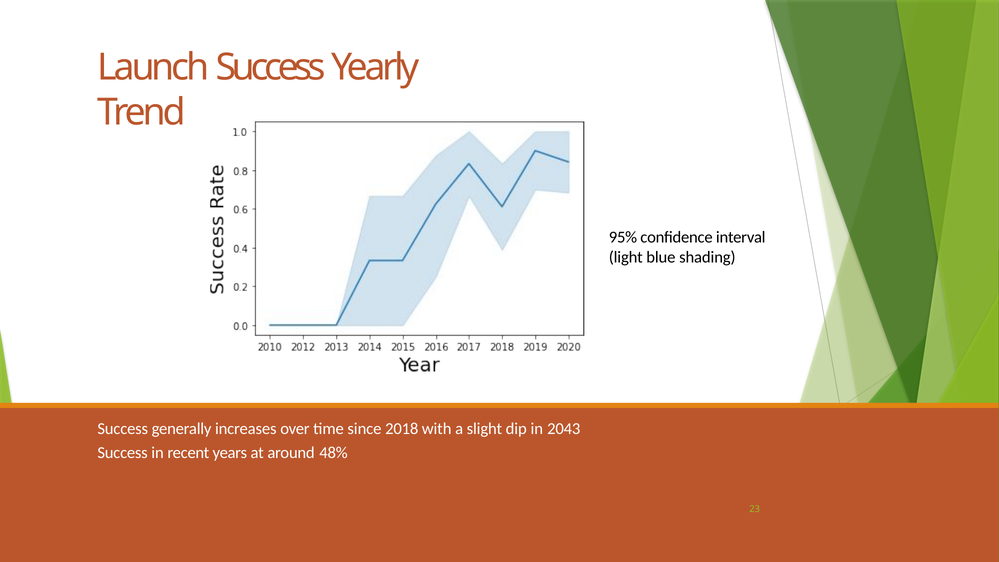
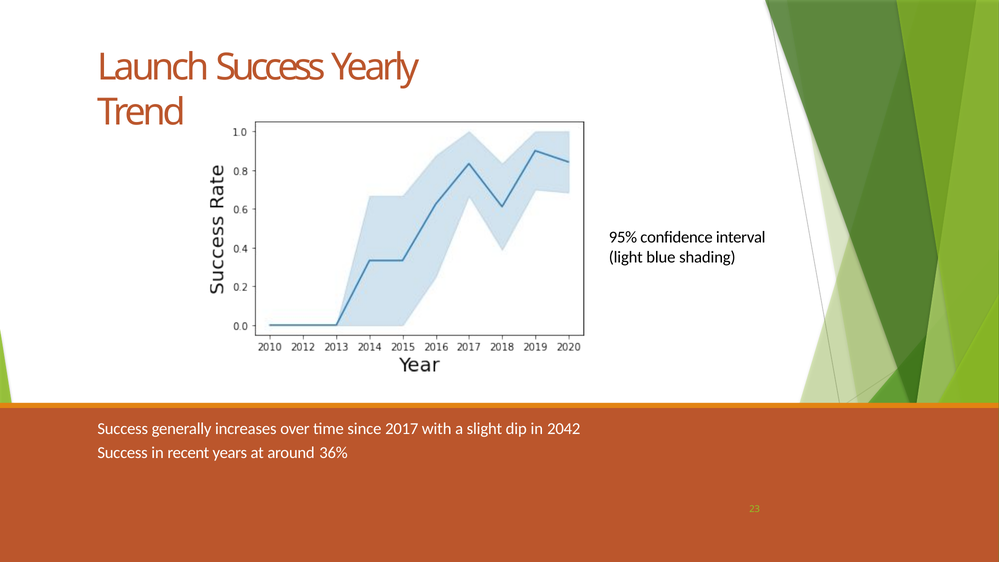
2018: 2018 -> 2017
2043: 2043 -> 2042
48%: 48% -> 36%
